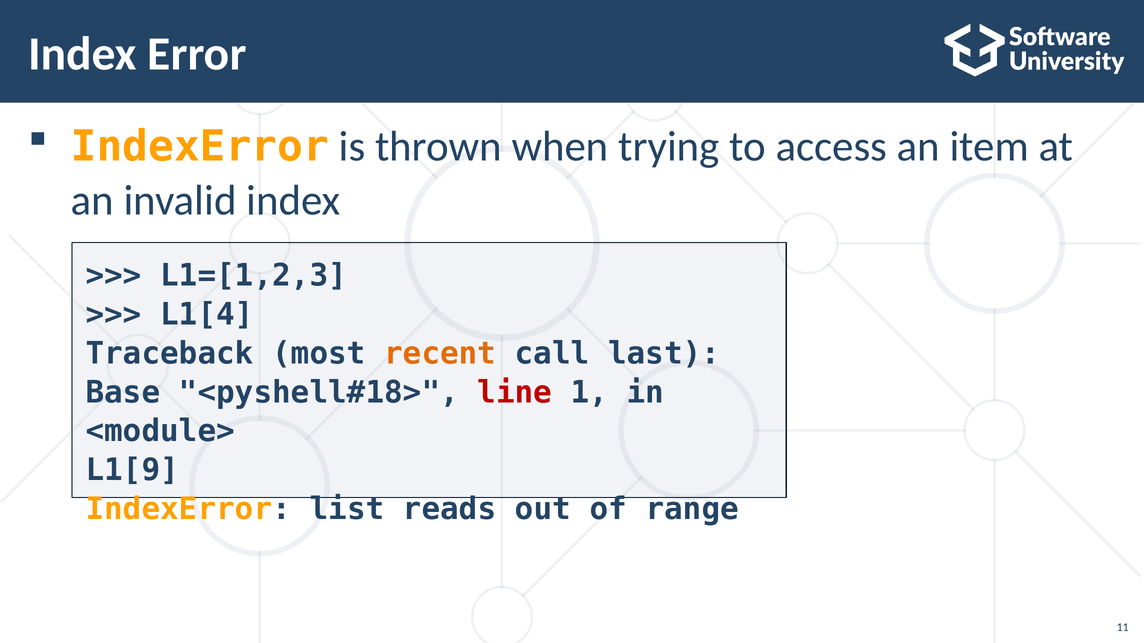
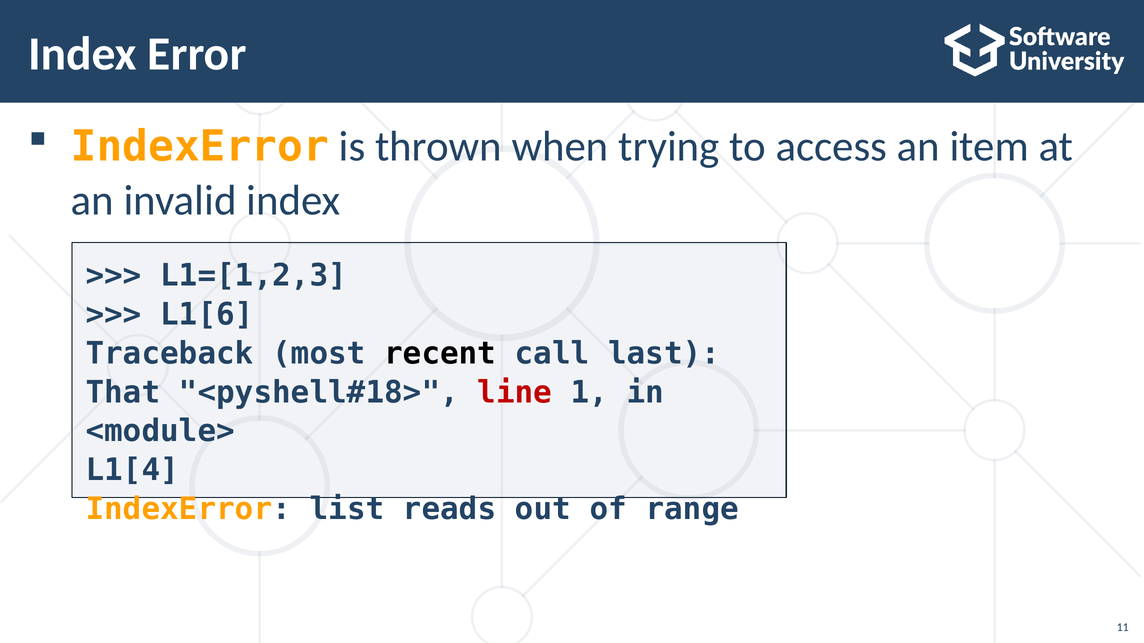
L1[4: L1[4 -> L1[6
recent colour: orange -> black
Base: Base -> That
L1[9: L1[9 -> L1[4
